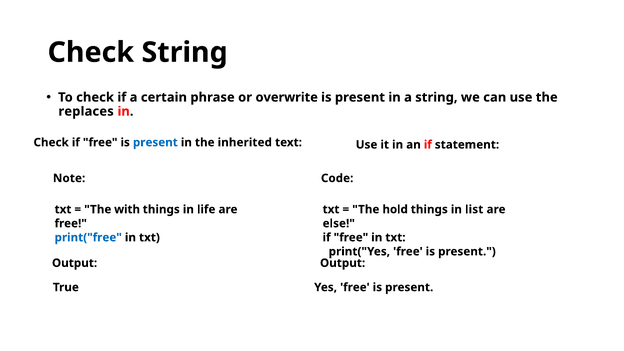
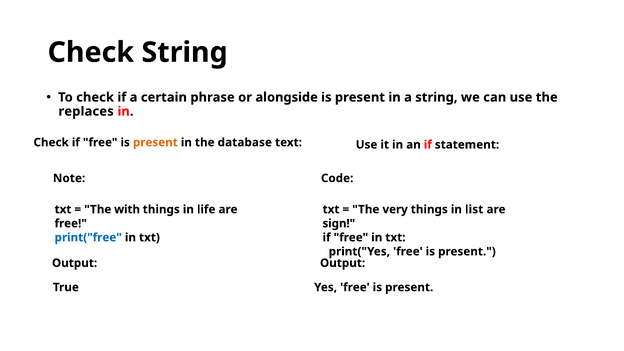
overwrite: overwrite -> alongside
present at (155, 142) colour: blue -> orange
inherited: inherited -> database
hold: hold -> very
else: else -> sign
